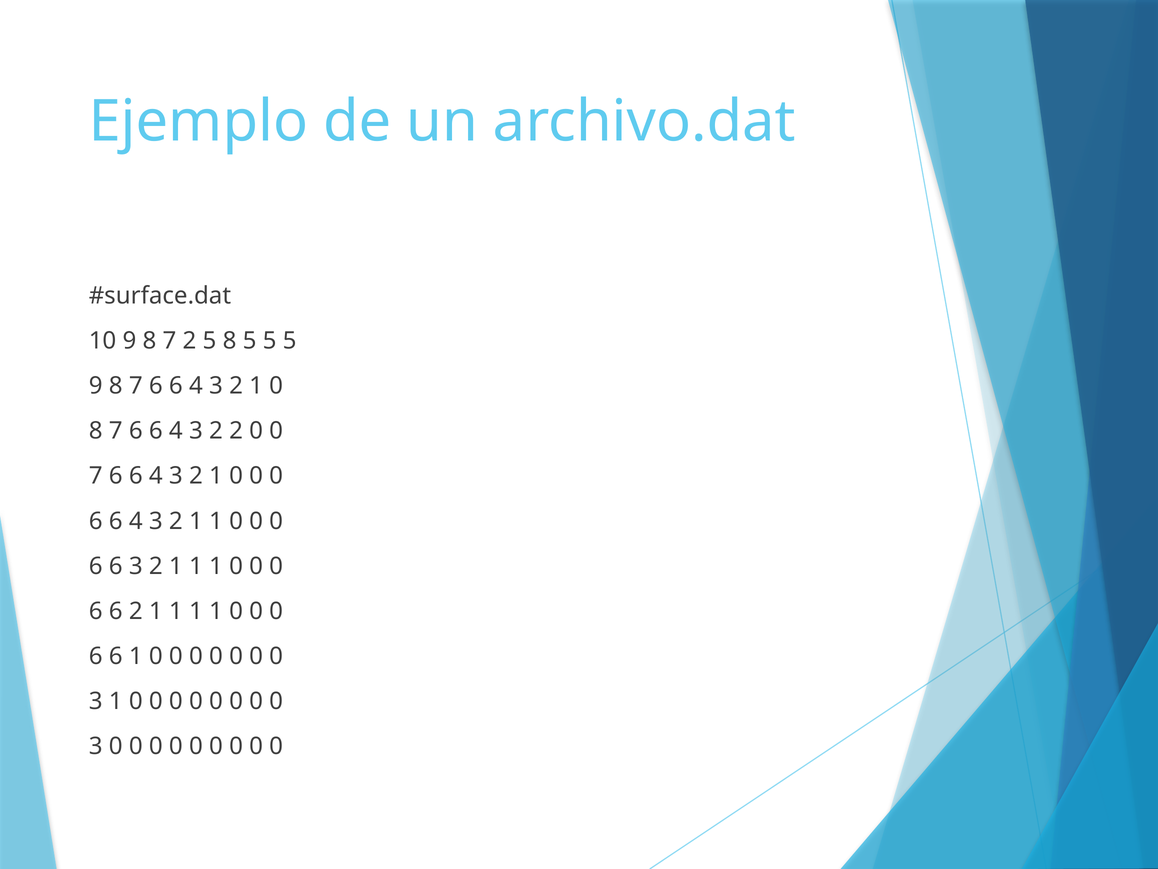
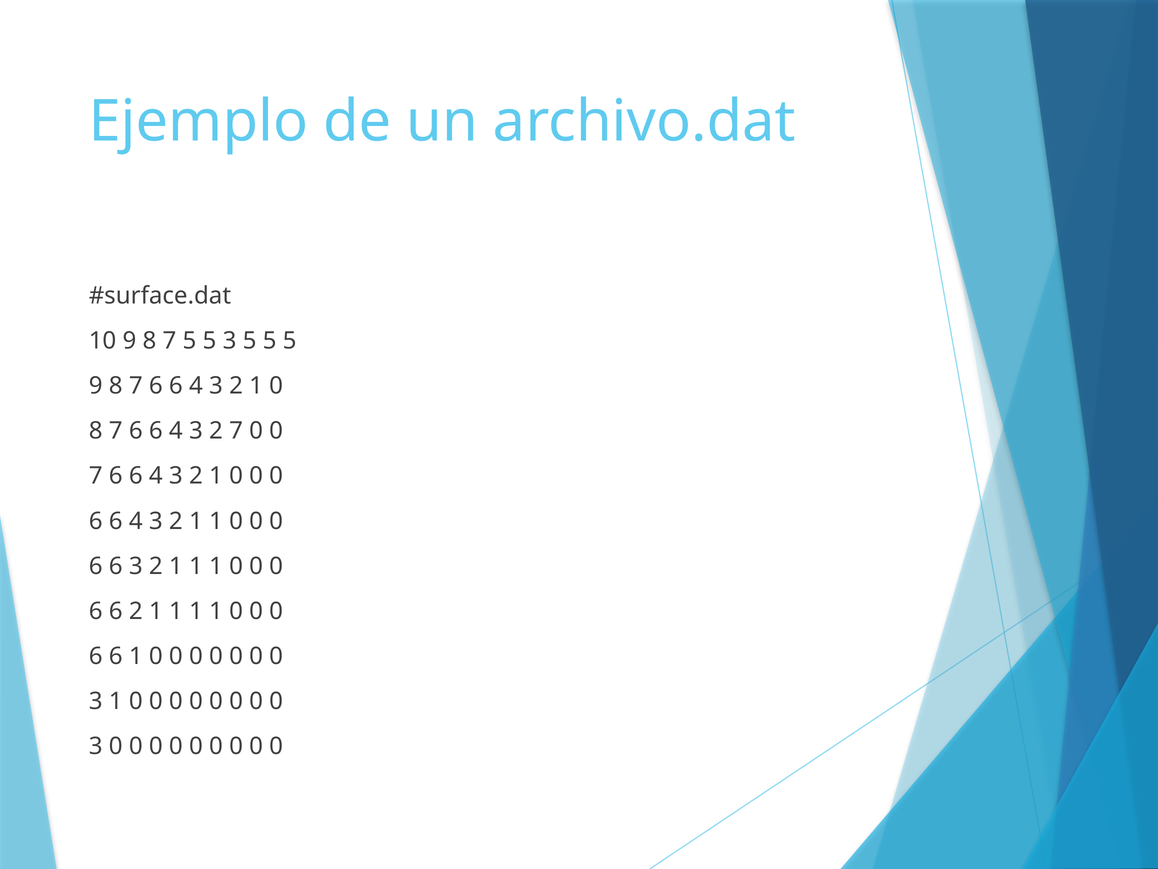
7 2: 2 -> 5
5 8: 8 -> 3
2 2: 2 -> 7
